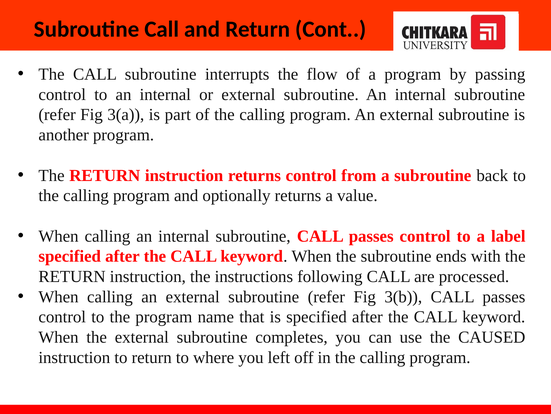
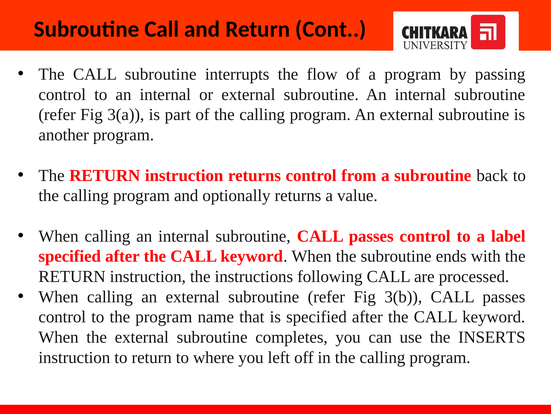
CAUSED: CAUSED -> INSERTS
